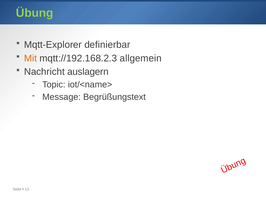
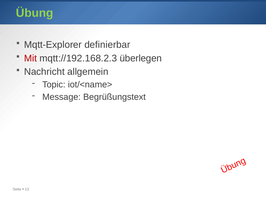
Mit colour: orange -> red
allgemein: allgemein -> überlegen
auslagern: auslagern -> allgemein
